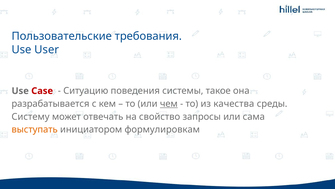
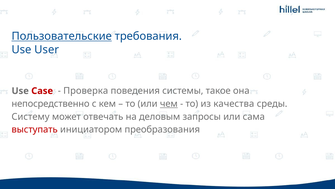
Пользовательские underline: none -> present
Ситуацию: Ситуацию -> Проверка
разрабатывается: разрабатывается -> непосредственно
свойство: свойство -> деловым
выступать colour: orange -> red
формулировкам: формулировкам -> преобразования
